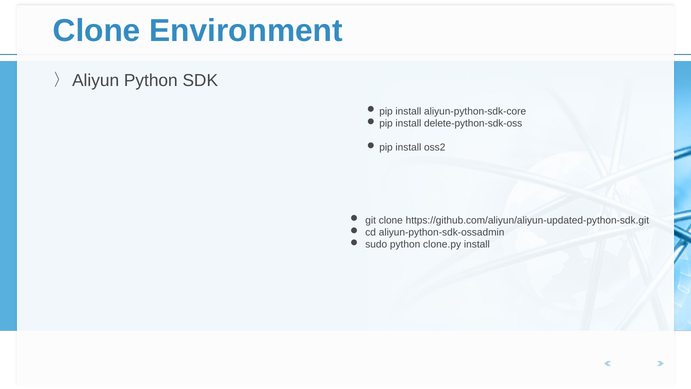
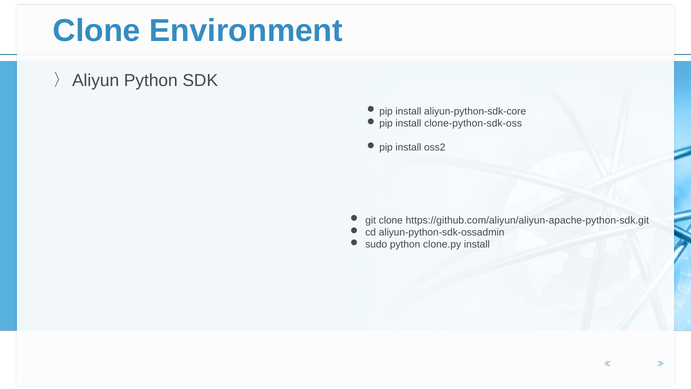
delete-python-sdk-oss: delete-python-sdk-oss -> clone-python-sdk-oss
https://github.com/aliyun/aliyun-updated-python-sdk.git: https://github.com/aliyun/aliyun-updated-python-sdk.git -> https://github.com/aliyun/aliyun-apache-python-sdk.git
